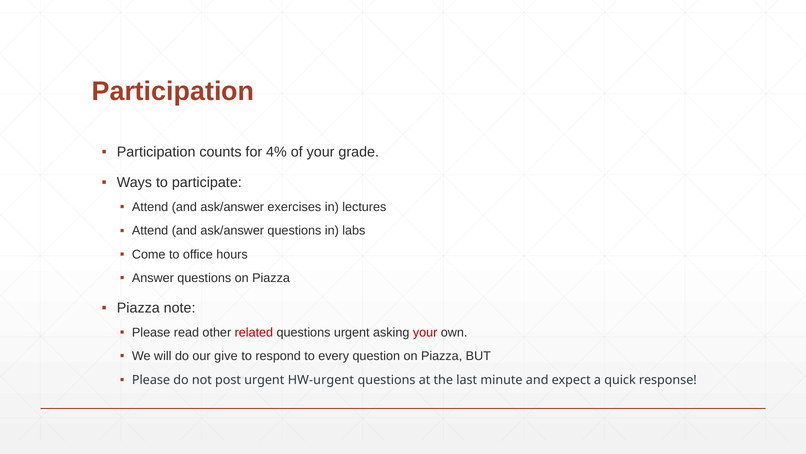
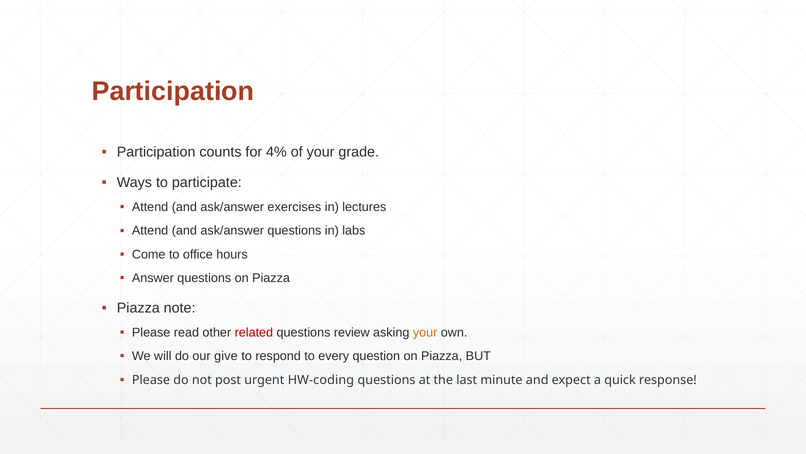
questions urgent: urgent -> review
your at (425, 332) colour: red -> orange
HW-urgent: HW-urgent -> HW-coding
